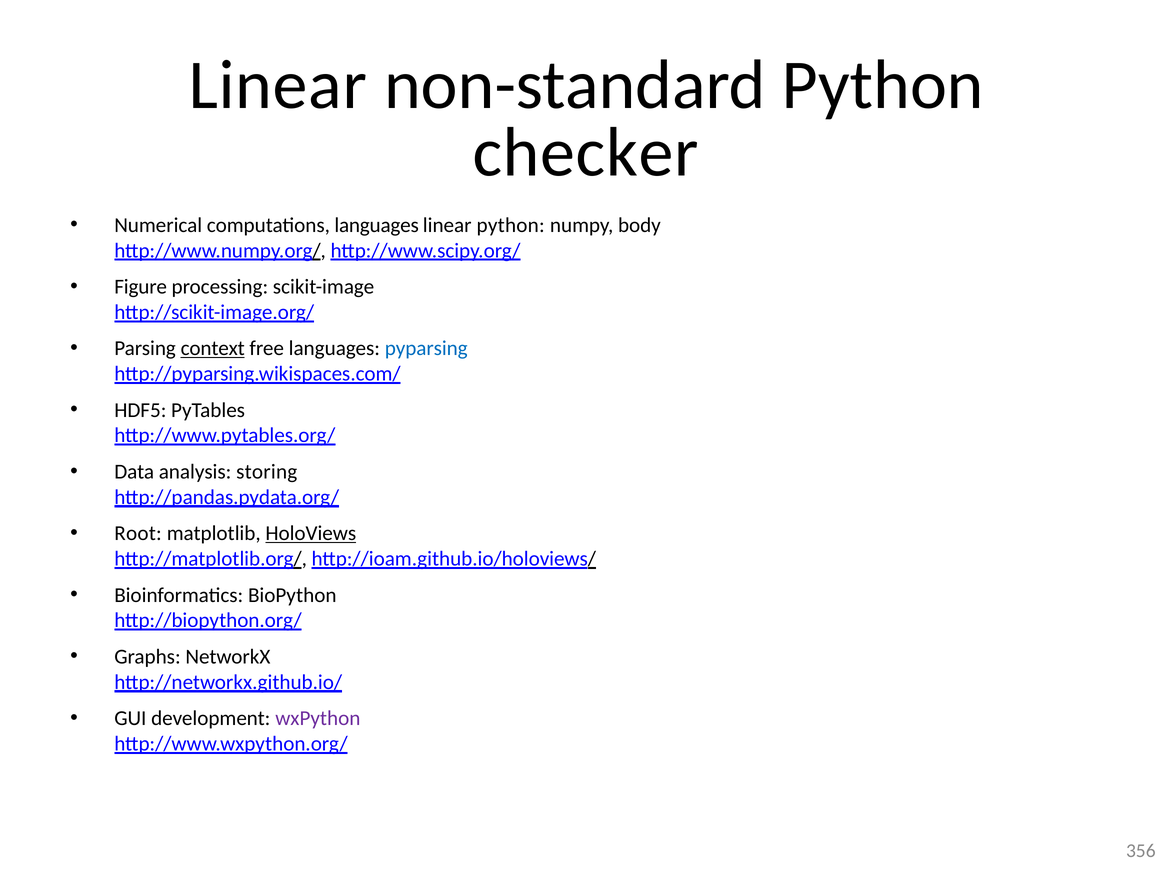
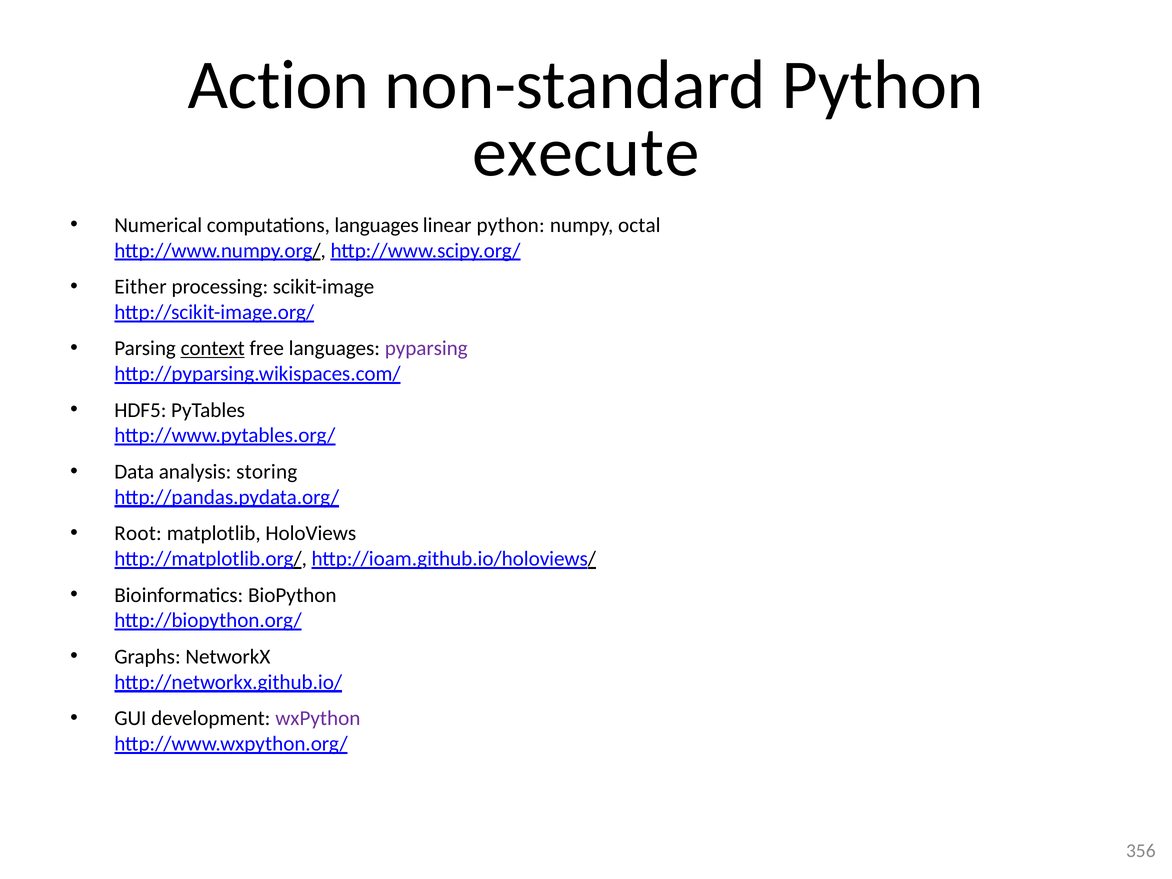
Linear at (278, 85): Linear -> Action
checker: checker -> execute
body: body -> octal
Figure: Figure -> Either
pyparsing colour: blue -> purple
HoloViews underline: present -> none
